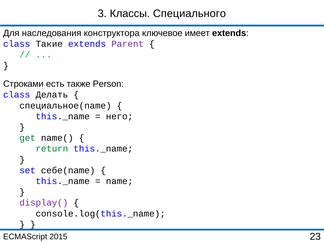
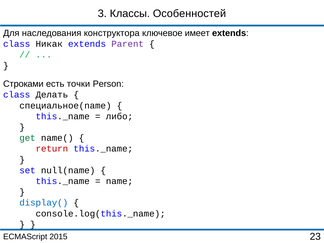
Специального: Специального -> Особенностей
Такие: Такие -> Никак
также: также -> точки
него: него -> либо
return colour: green -> red
себе(name: себе(name -> null(name
display( colour: purple -> blue
